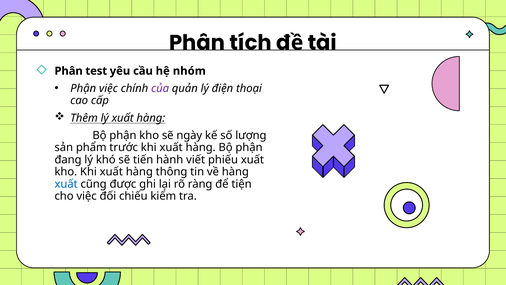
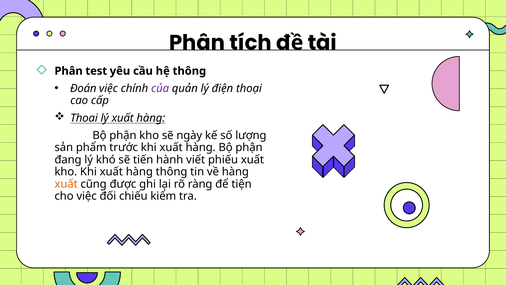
hệ nhóm: nhóm -> thông
Phận at (83, 88): Phận -> Đoán
Thêm: Thêm -> Thoai
xuất at (66, 184) colour: blue -> orange
